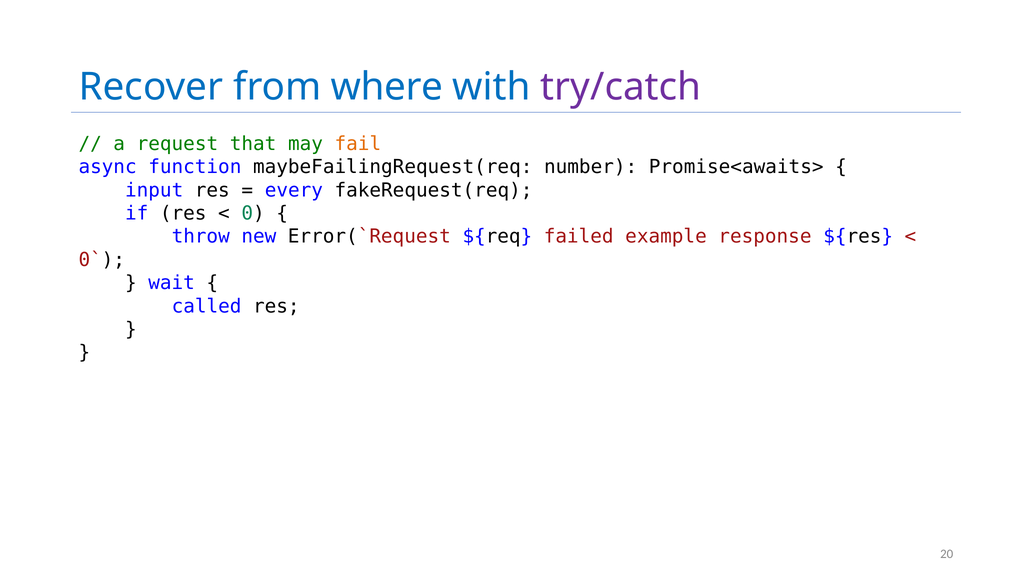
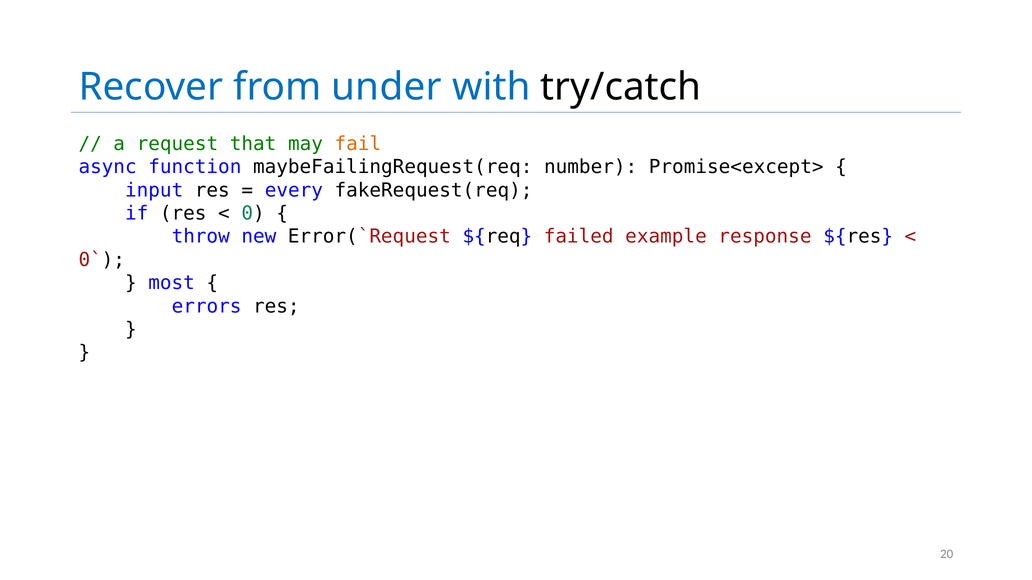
where: where -> under
try/catch colour: purple -> black
Promise<awaits>: Promise<awaits> -> Promise<except>
wait: wait -> most
called: called -> errors
